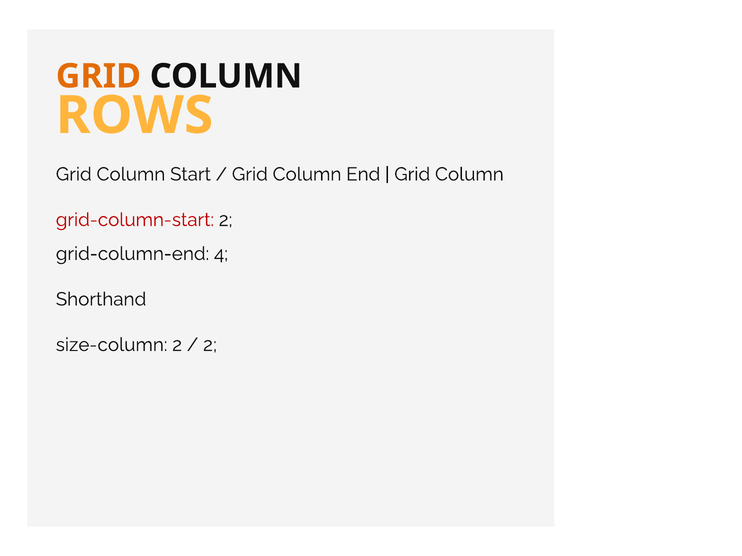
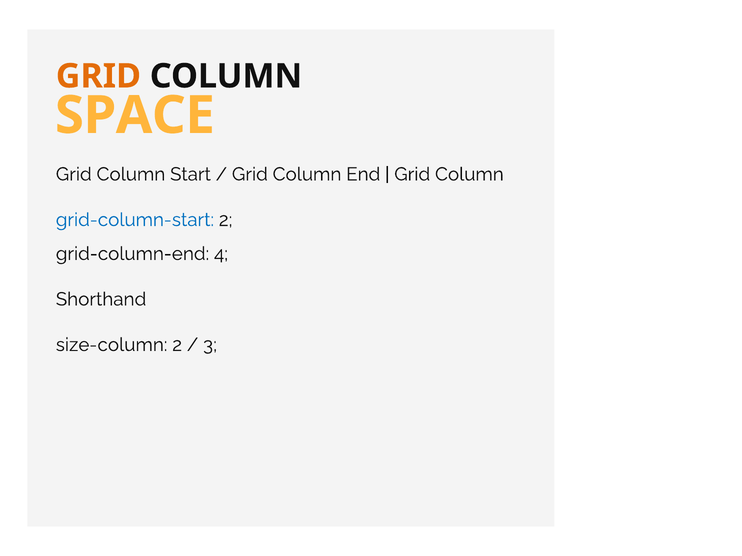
ROWS: ROWS -> SPACE
grid-column-start colour: red -> blue
2 at (210, 345): 2 -> 3
